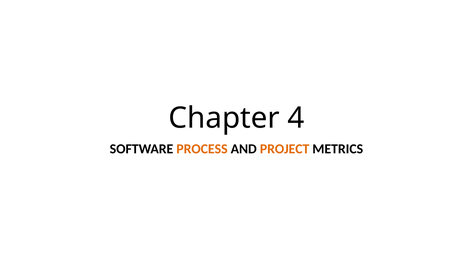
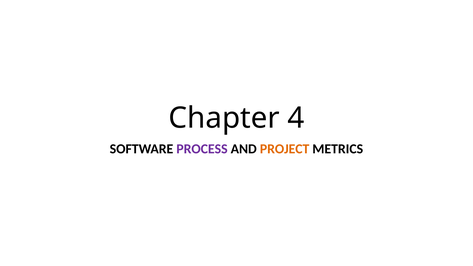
PROCESS colour: orange -> purple
